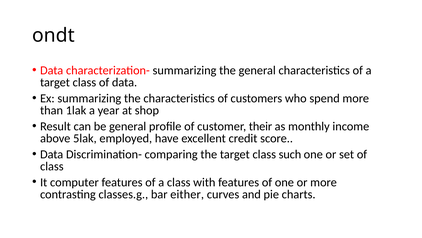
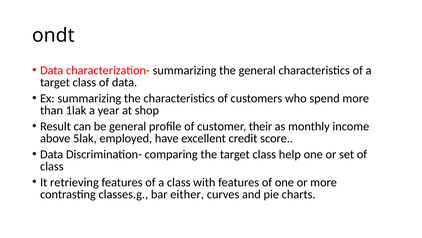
such: such -> help
computer: computer -> retrieving
